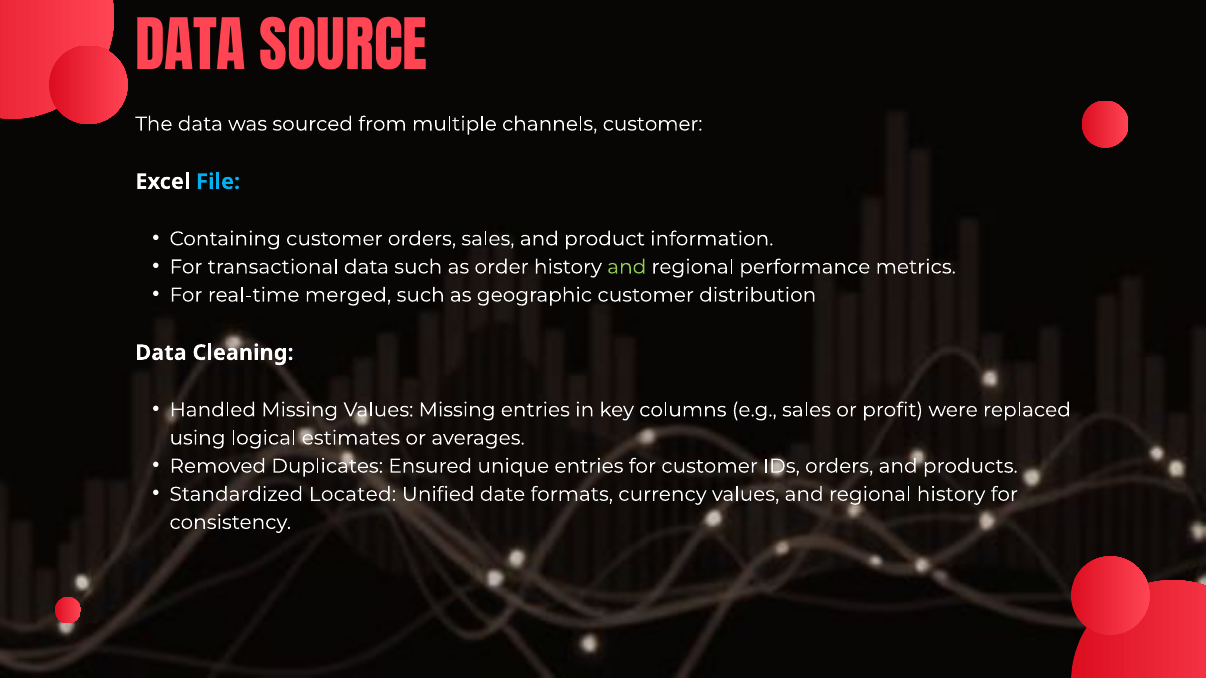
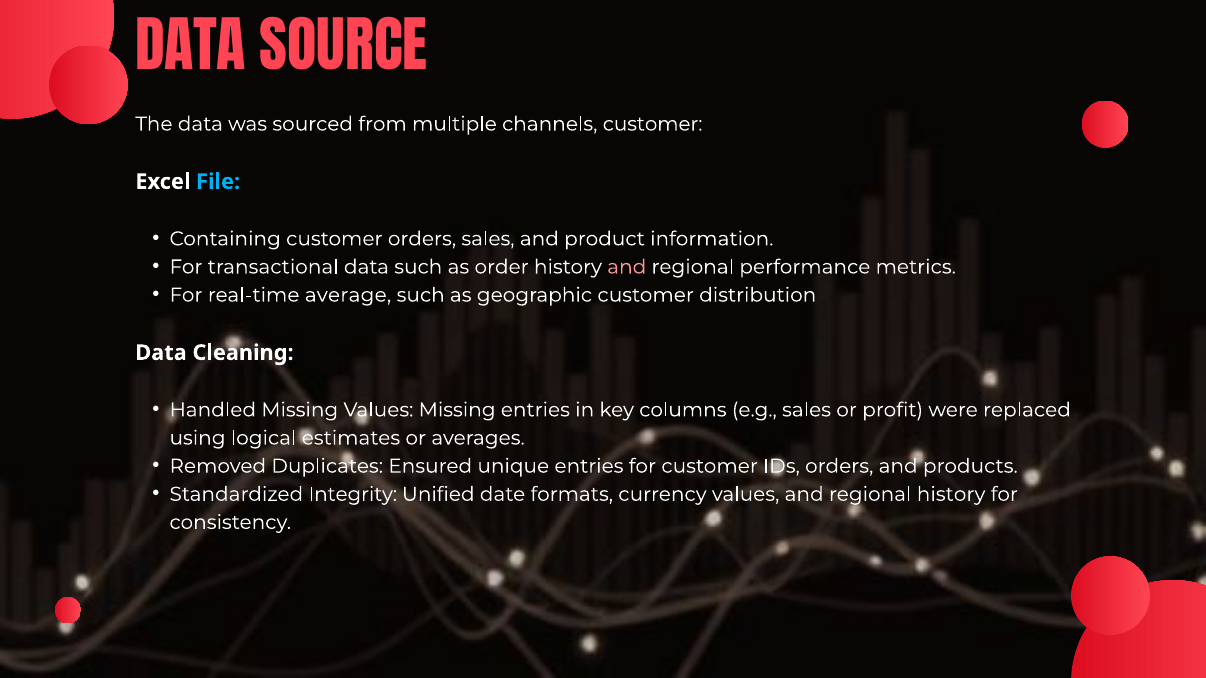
and at (627, 267) colour: light green -> pink
merged: merged -> average
Located: Located -> Integrity
